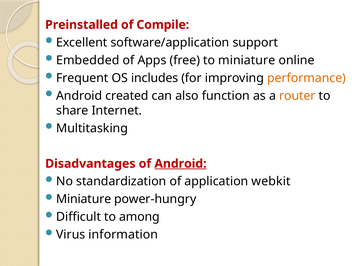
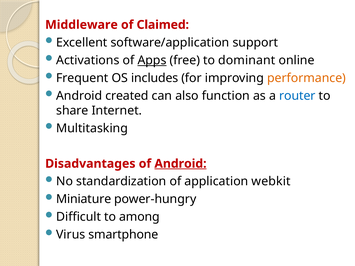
Preinstalled: Preinstalled -> Middleware
Compile: Compile -> Claimed
Embedded: Embedded -> Activations
Apps underline: none -> present
to miniature: miniature -> dominant
router colour: orange -> blue
information: information -> smartphone
